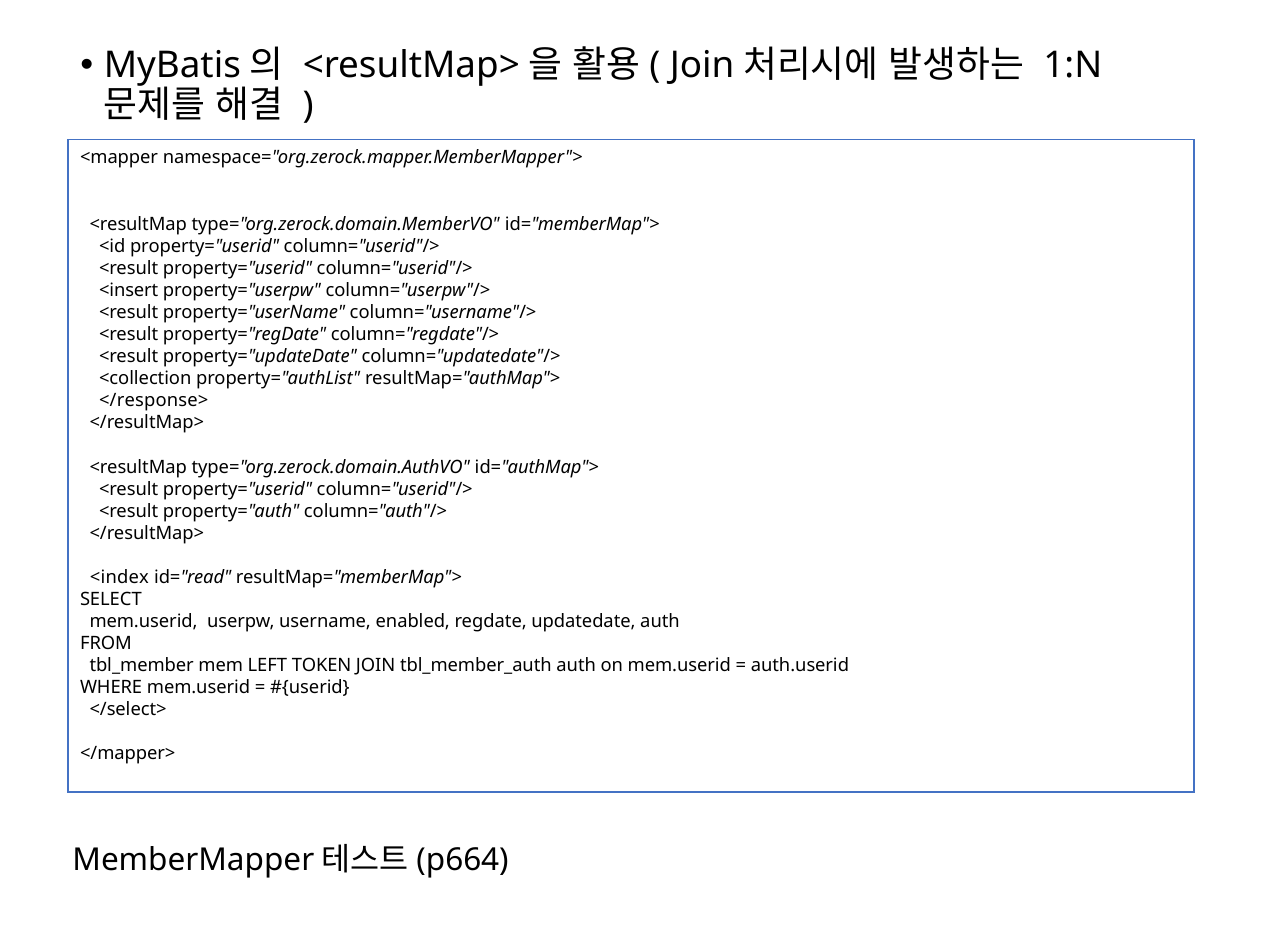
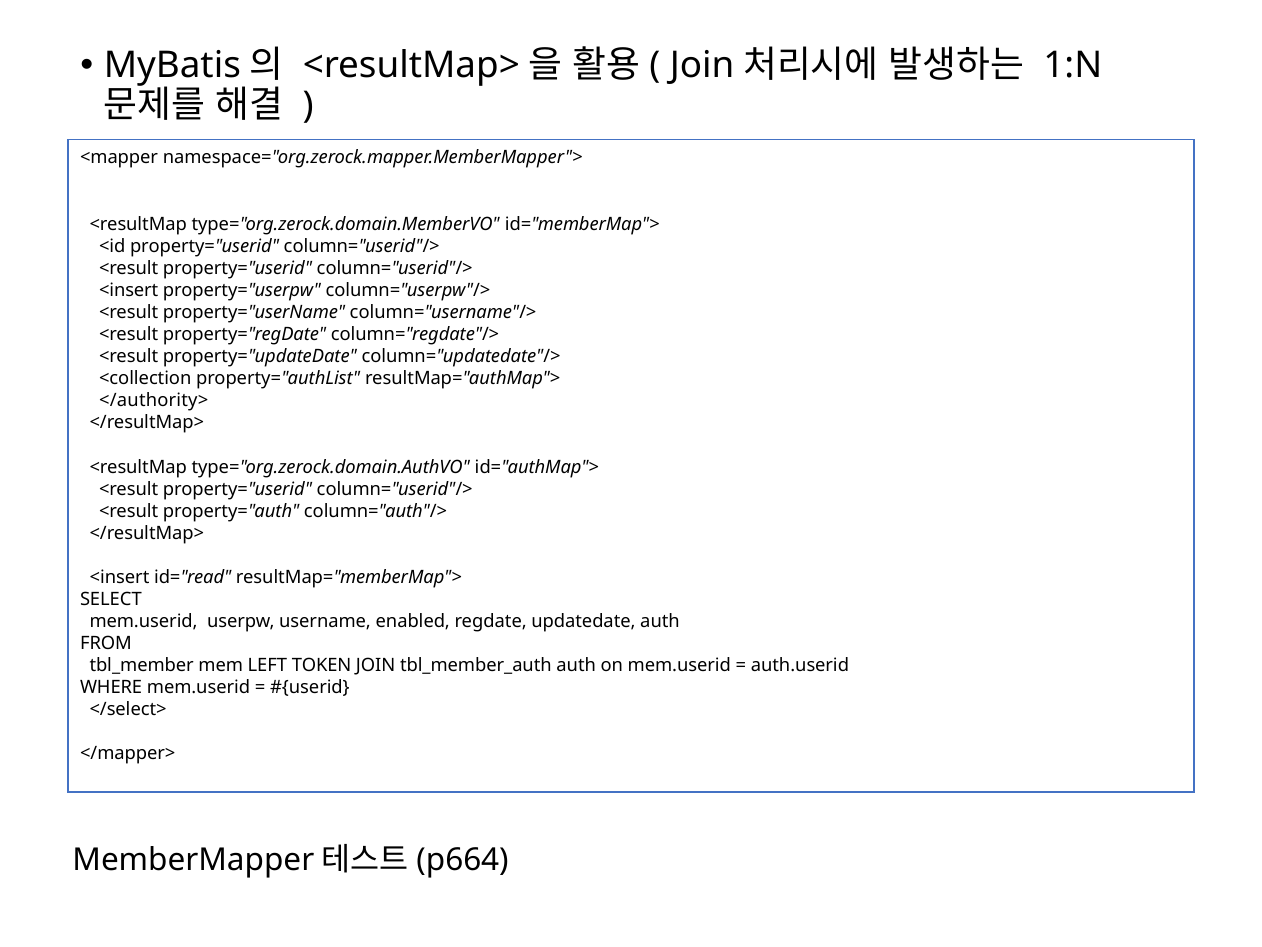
</response>: </response> -> </authority>
<index at (119, 577): <index -> <insert
